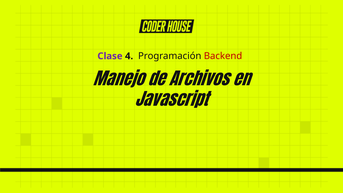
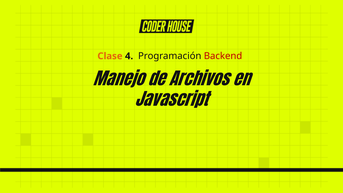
Clase colour: purple -> orange
